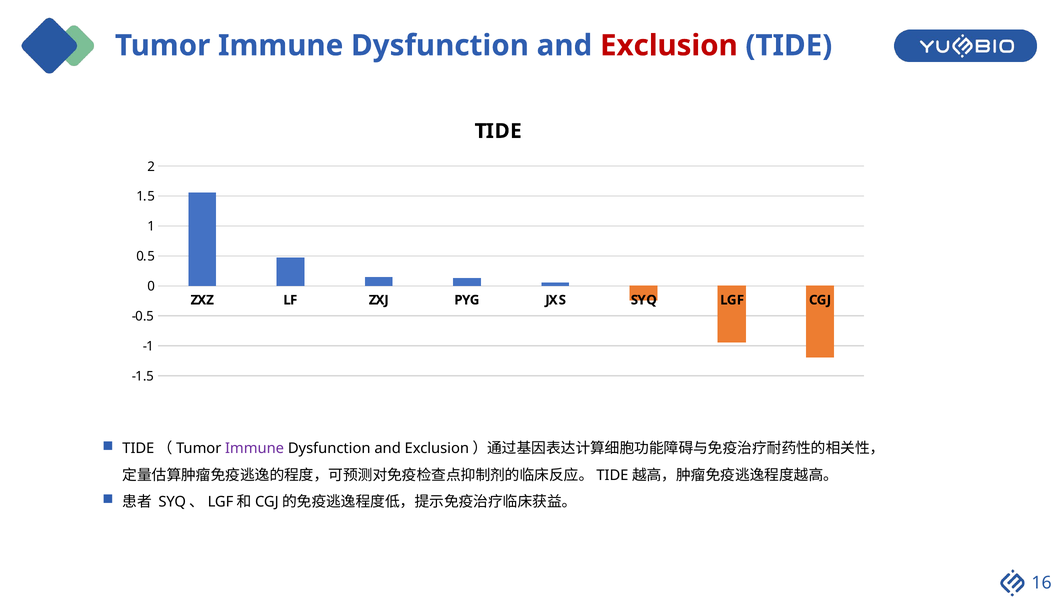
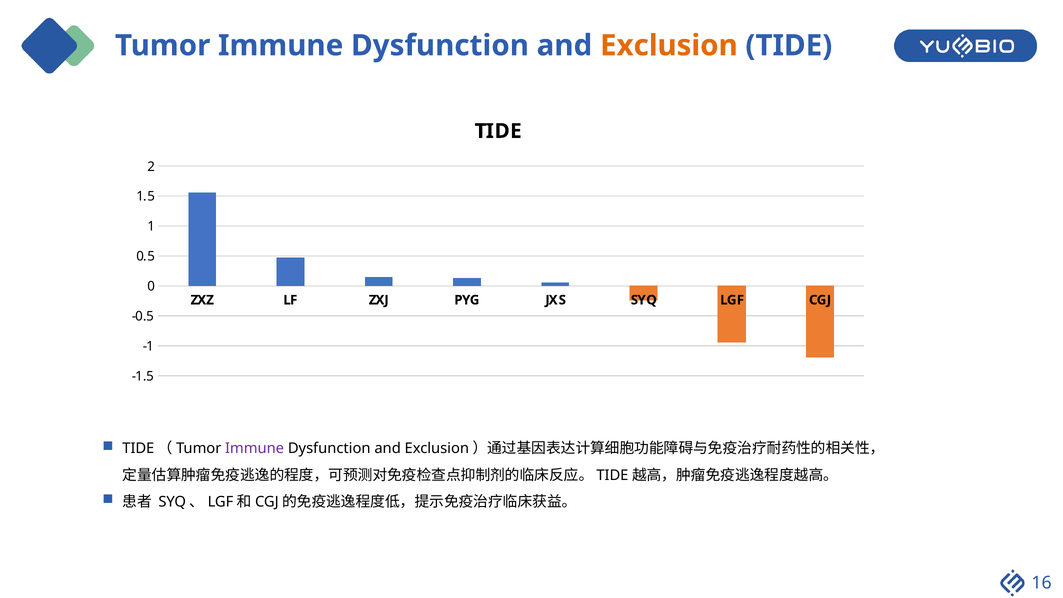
Exclusion colour: red -> orange
